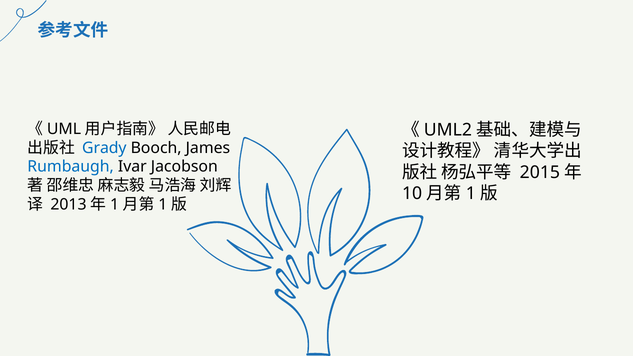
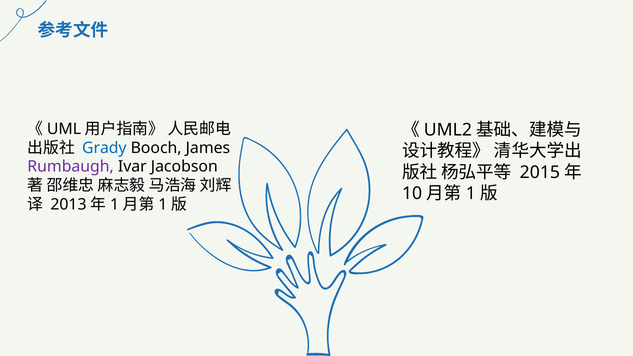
Rumbaugh colour: blue -> purple
